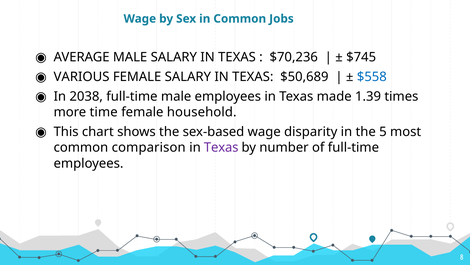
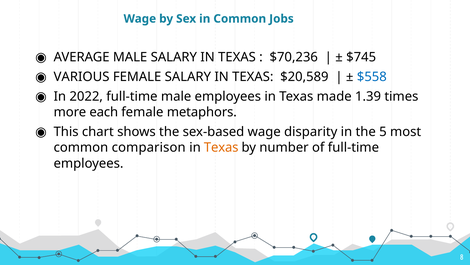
$50,689: $50,689 -> $20,589
2038: 2038 -> 2022
time: time -> each
household: household -> metaphors
Texas at (221, 147) colour: purple -> orange
